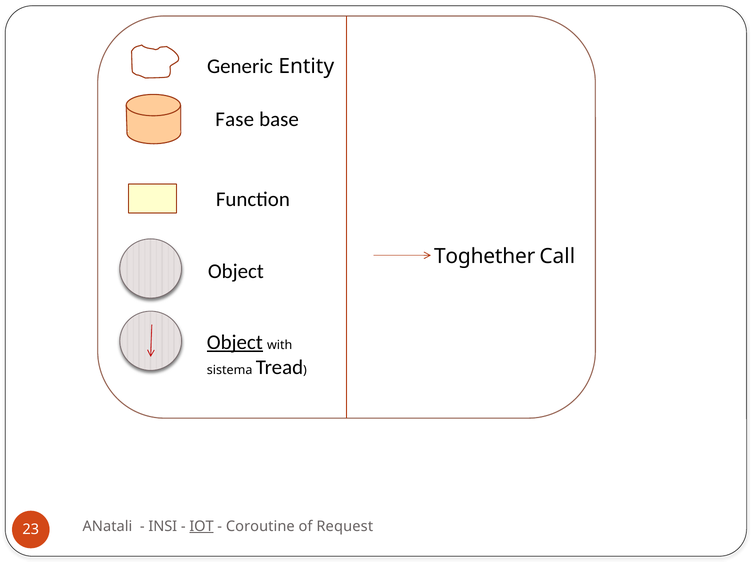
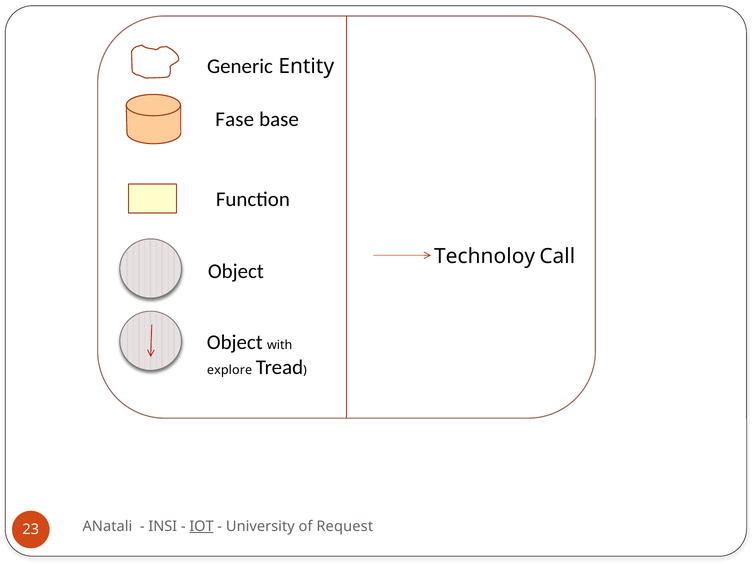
Toghether: Toghether -> Technoloy
Object at (235, 342) underline: present -> none
sistema: sistema -> explore
Coroutine: Coroutine -> University
